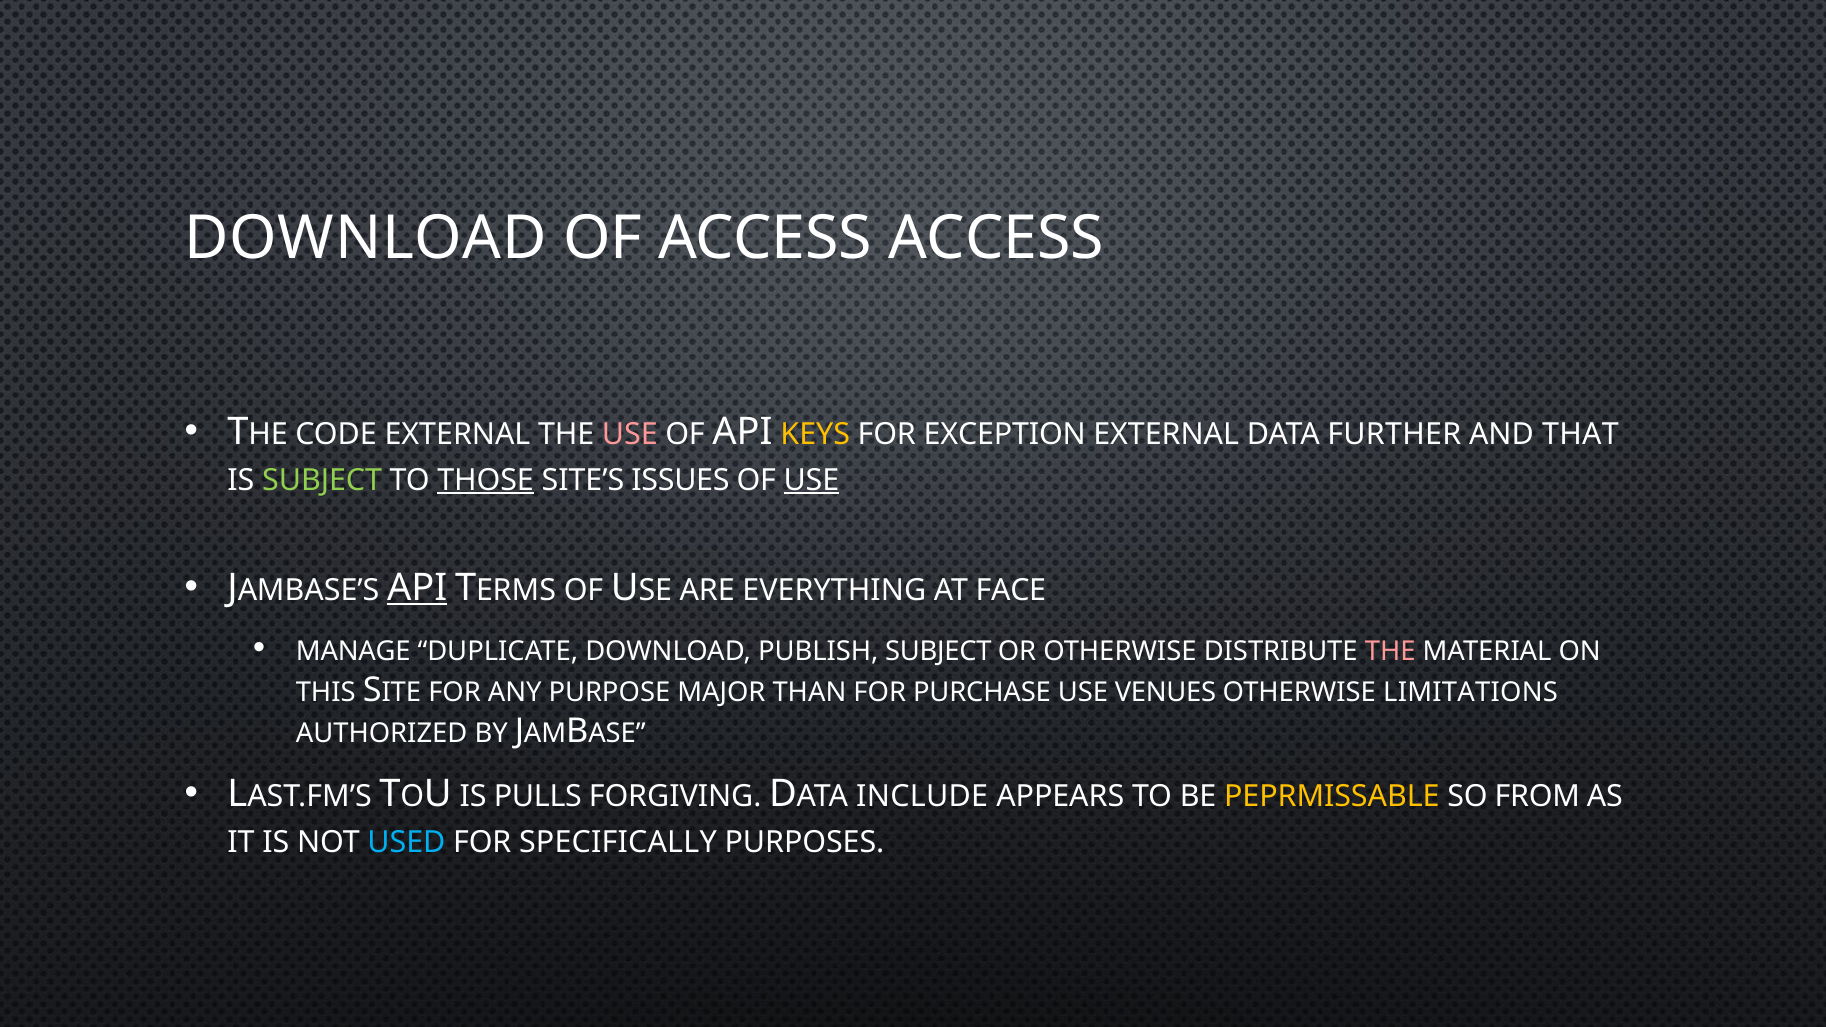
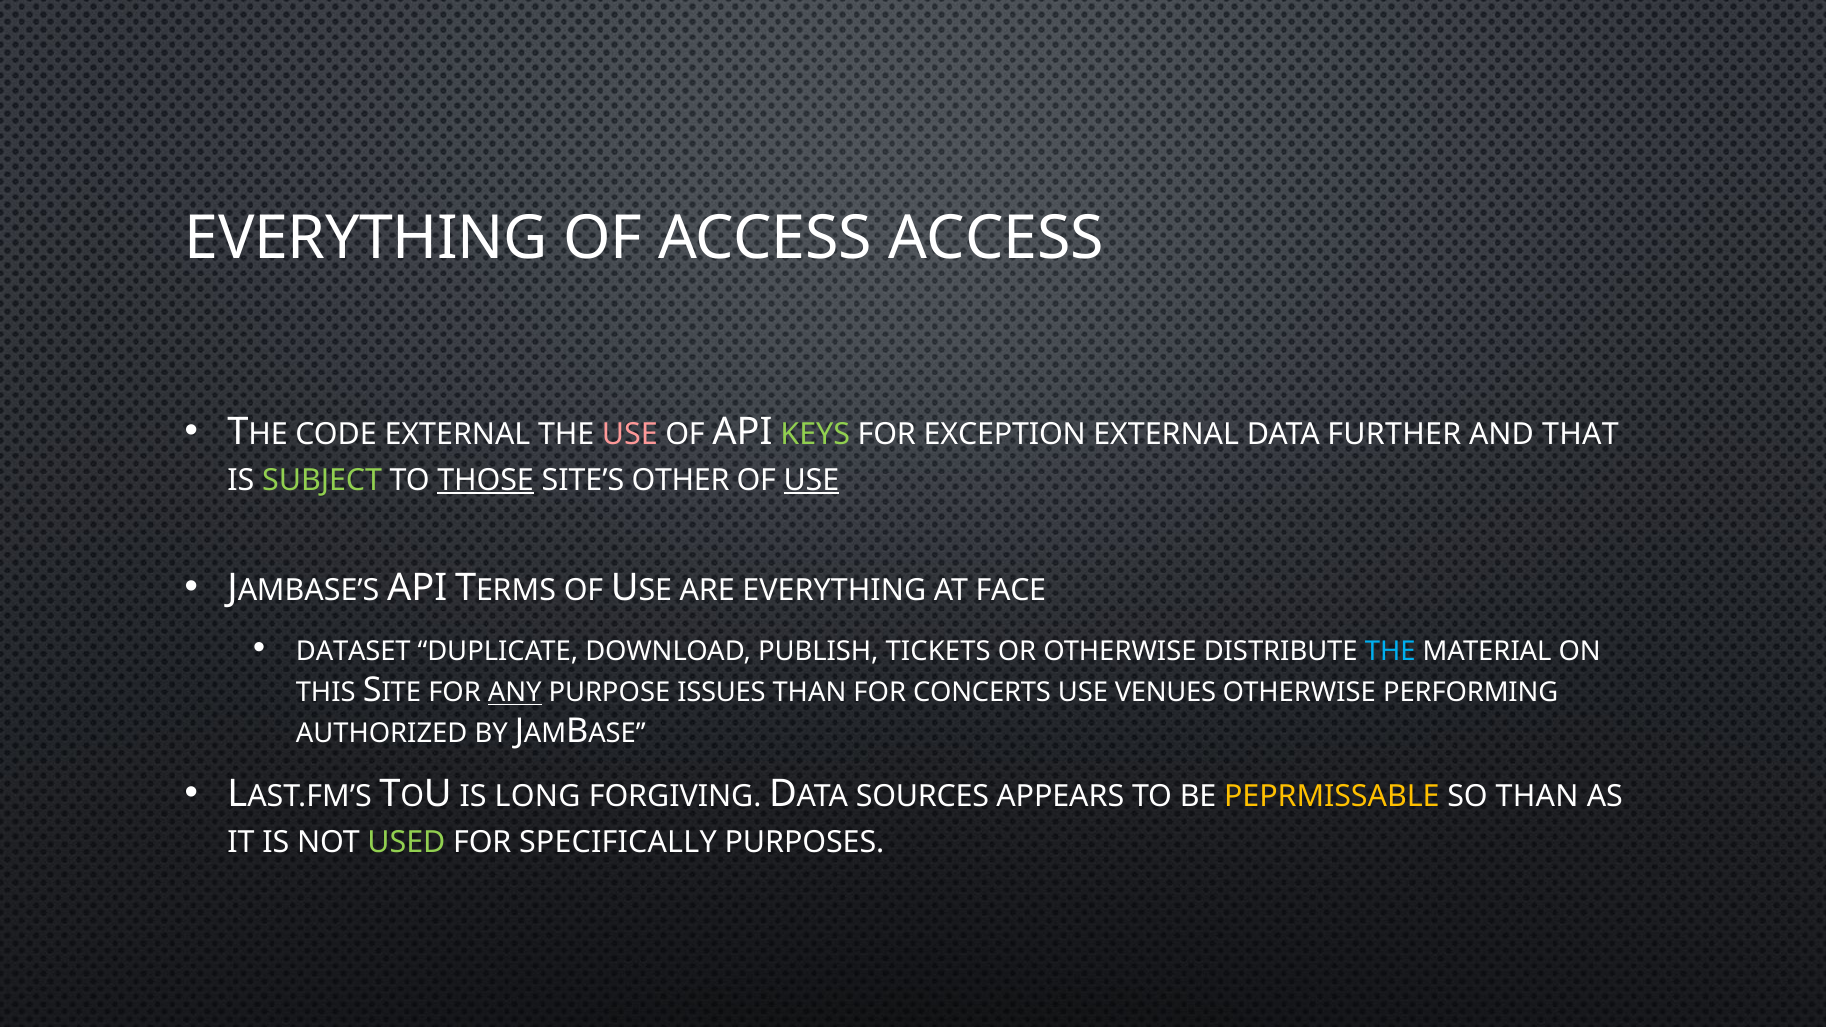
DOWNLOAD at (366, 238): DOWNLOAD -> EVERYTHING
KEYS colour: yellow -> light green
ISSUES: ISSUES -> OTHER
API at (417, 588) underline: present -> none
MANAGE: MANAGE -> DATASET
PUBLISH SUBJECT: SUBJECT -> TICKETS
THE at (1390, 652) colour: pink -> light blue
ANY underline: none -> present
MAJOR: MAJOR -> ISSUES
PURCHASE: PURCHASE -> CONCERTS
LIMITATIONS: LIMITATIONS -> PERFORMING
PULLS: PULLS -> LONG
INCLUDE: INCLUDE -> SOURCES
SO FROM: FROM -> THAN
USED colour: light blue -> light green
